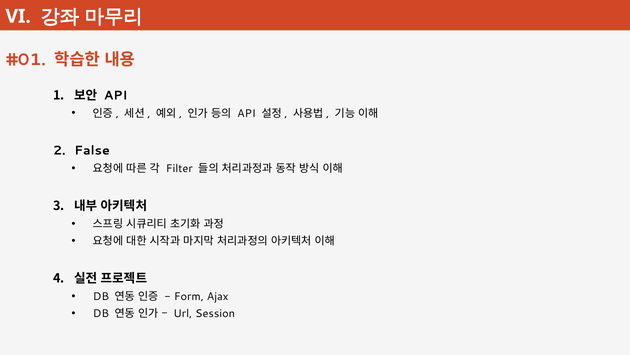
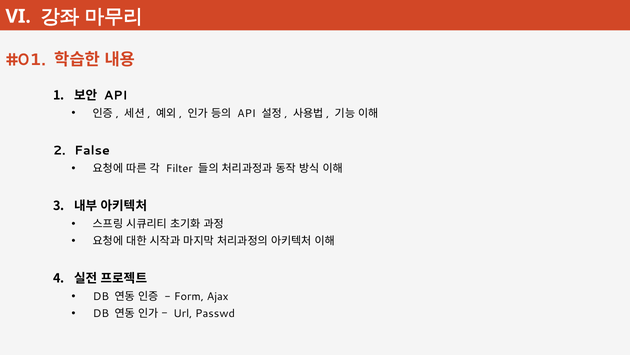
Session: Session -> Passwd
